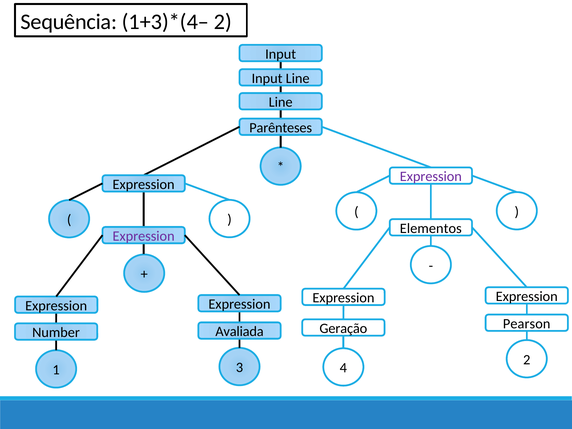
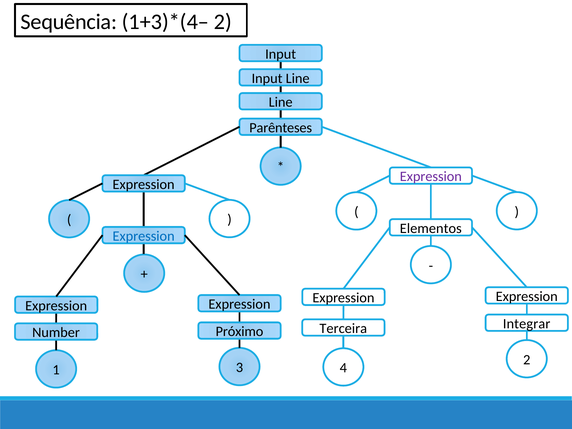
Expression at (144, 236) colour: purple -> blue
Pearson: Pearson -> Integrar
Geração: Geração -> Terceira
Avaliada: Avaliada -> Próximo
